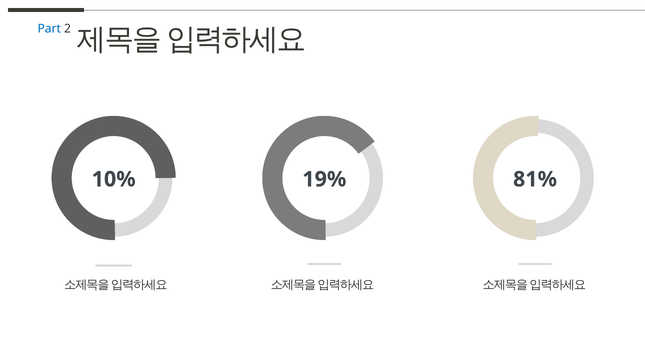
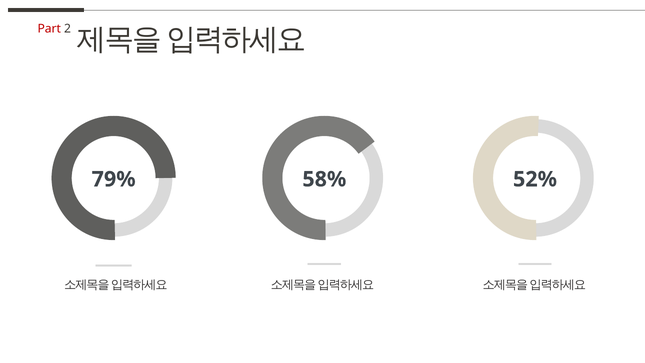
Part colour: blue -> red
10%: 10% -> 79%
19%: 19% -> 58%
81%: 81% -> 52%
